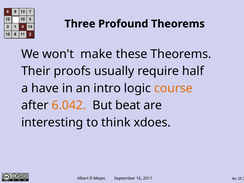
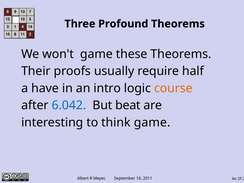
won't make: make -> game
6.042 colour: orange -> blue
think xdoes: xdoes -> game
